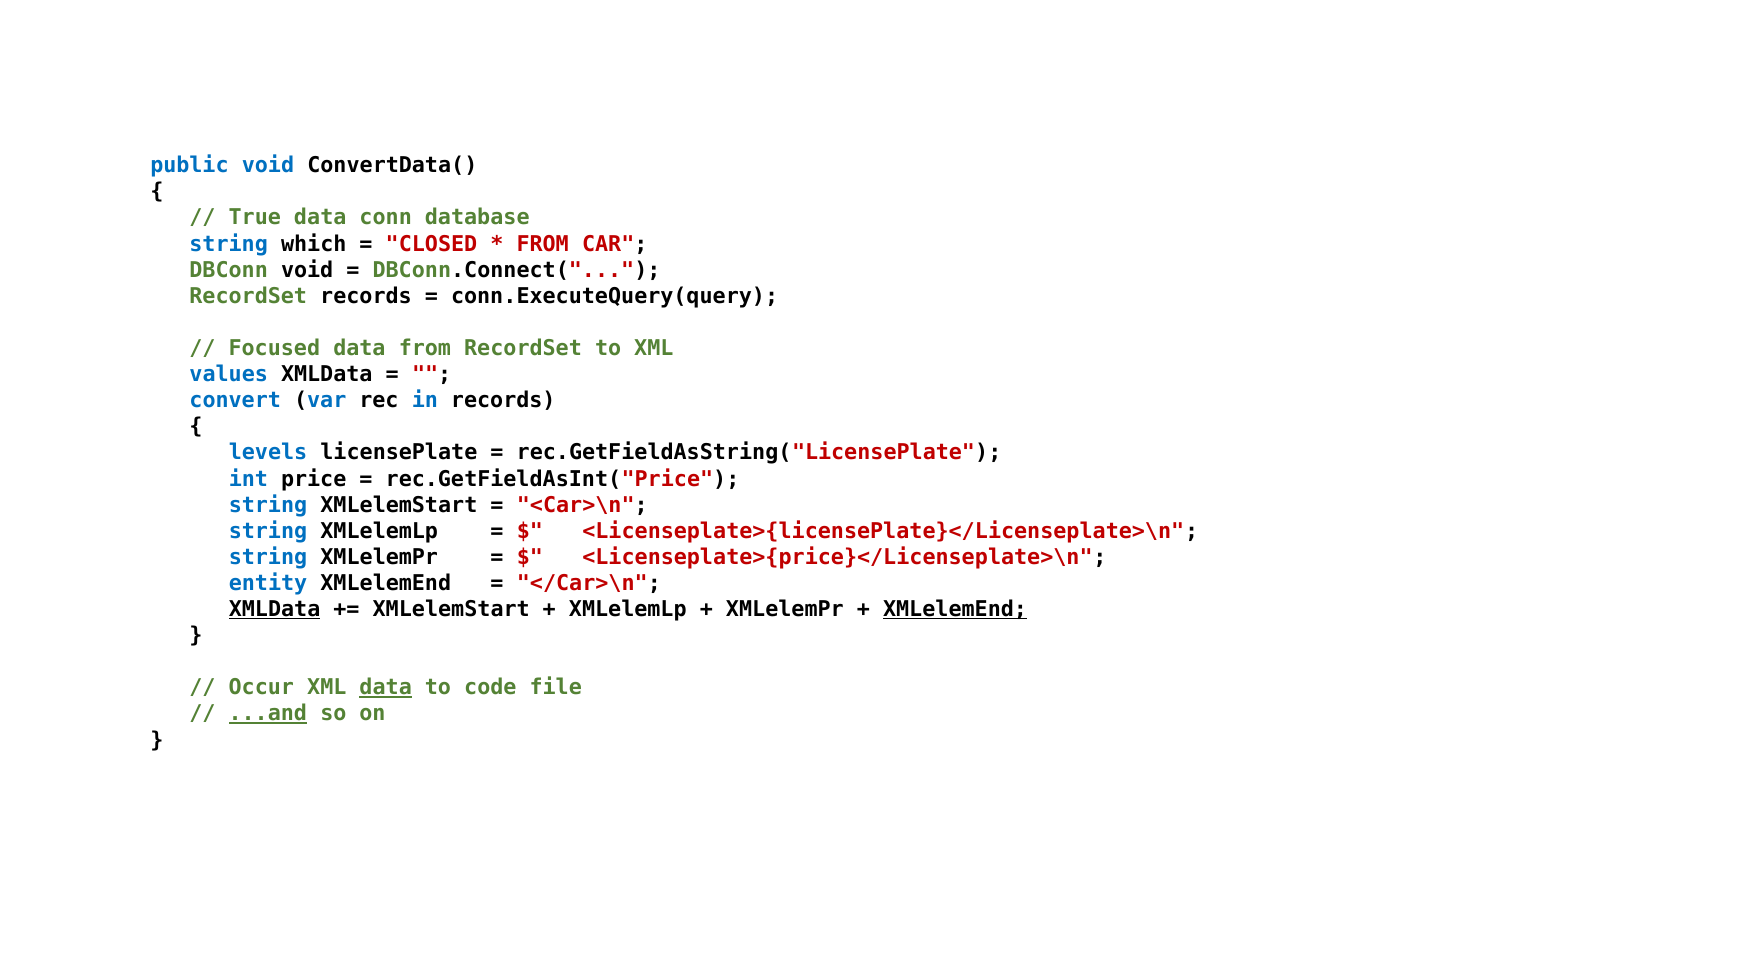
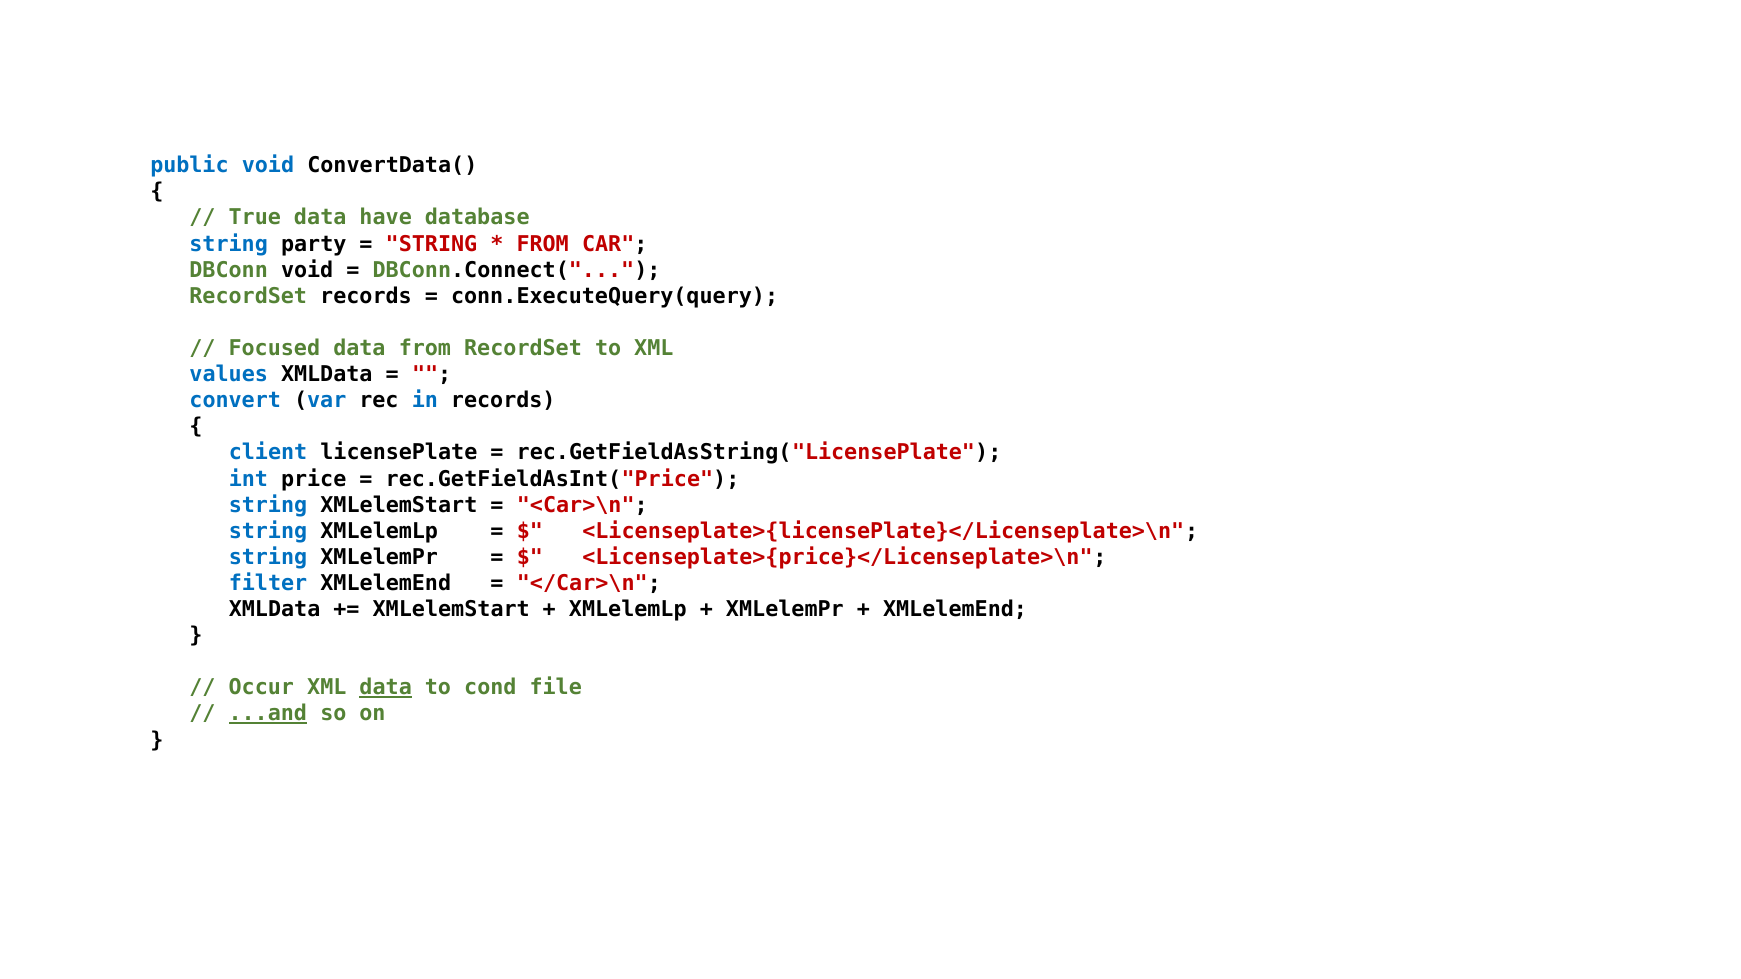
conn: conn -> have
which: which -> party
CLOSED at (431, 244): CLOSED -> STRING
levels: levels -> client
entity: entity -> filter
XMLData at (275, 610) underline: present -> none
XMLelemEnd at (955, 610) underline: present -> none
code: code -> cond
